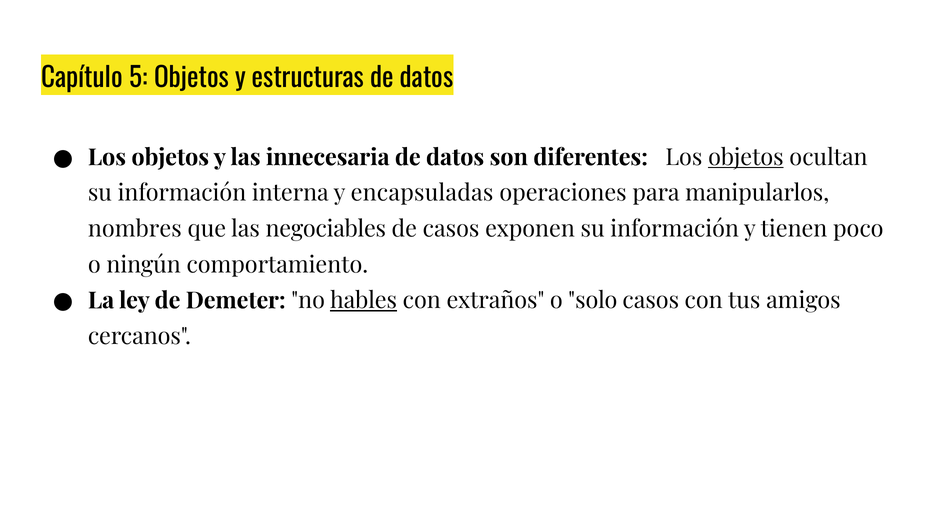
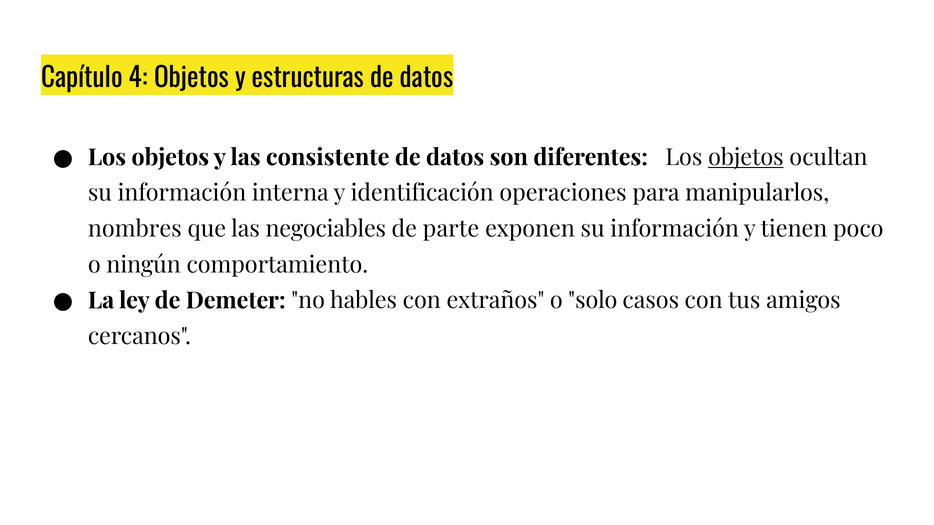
5: 5 -> 4
innecesaria: innecesaria -> consistente
encapsuladas: encapsuladas -> identificación
de casos: casos -> parte
hables underline: present -> none
